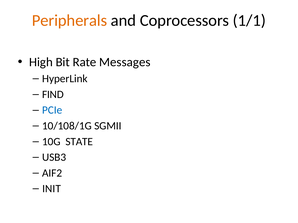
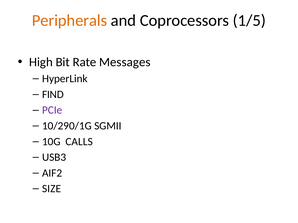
1/1: 1/1 -> 1/5
PCIe colour: blue -> purple
10/108/1G: 10/108/1G -> 10/290/1G
STATE: STATE -> CALLS
INIT: INIT -> SIZE
